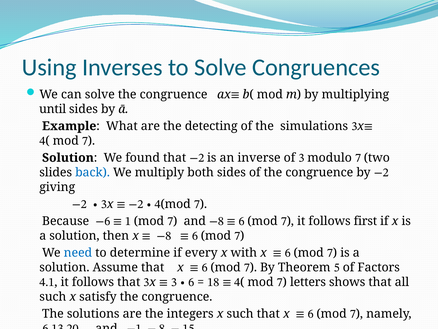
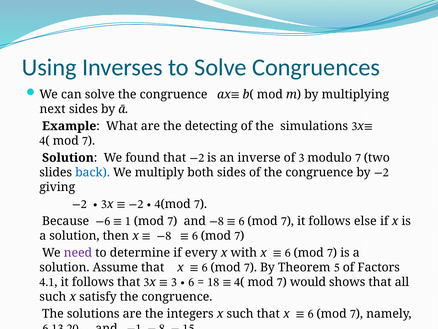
until: until -> next
first: first -> else
need colour: blue -> purple
letters: letters -> would
